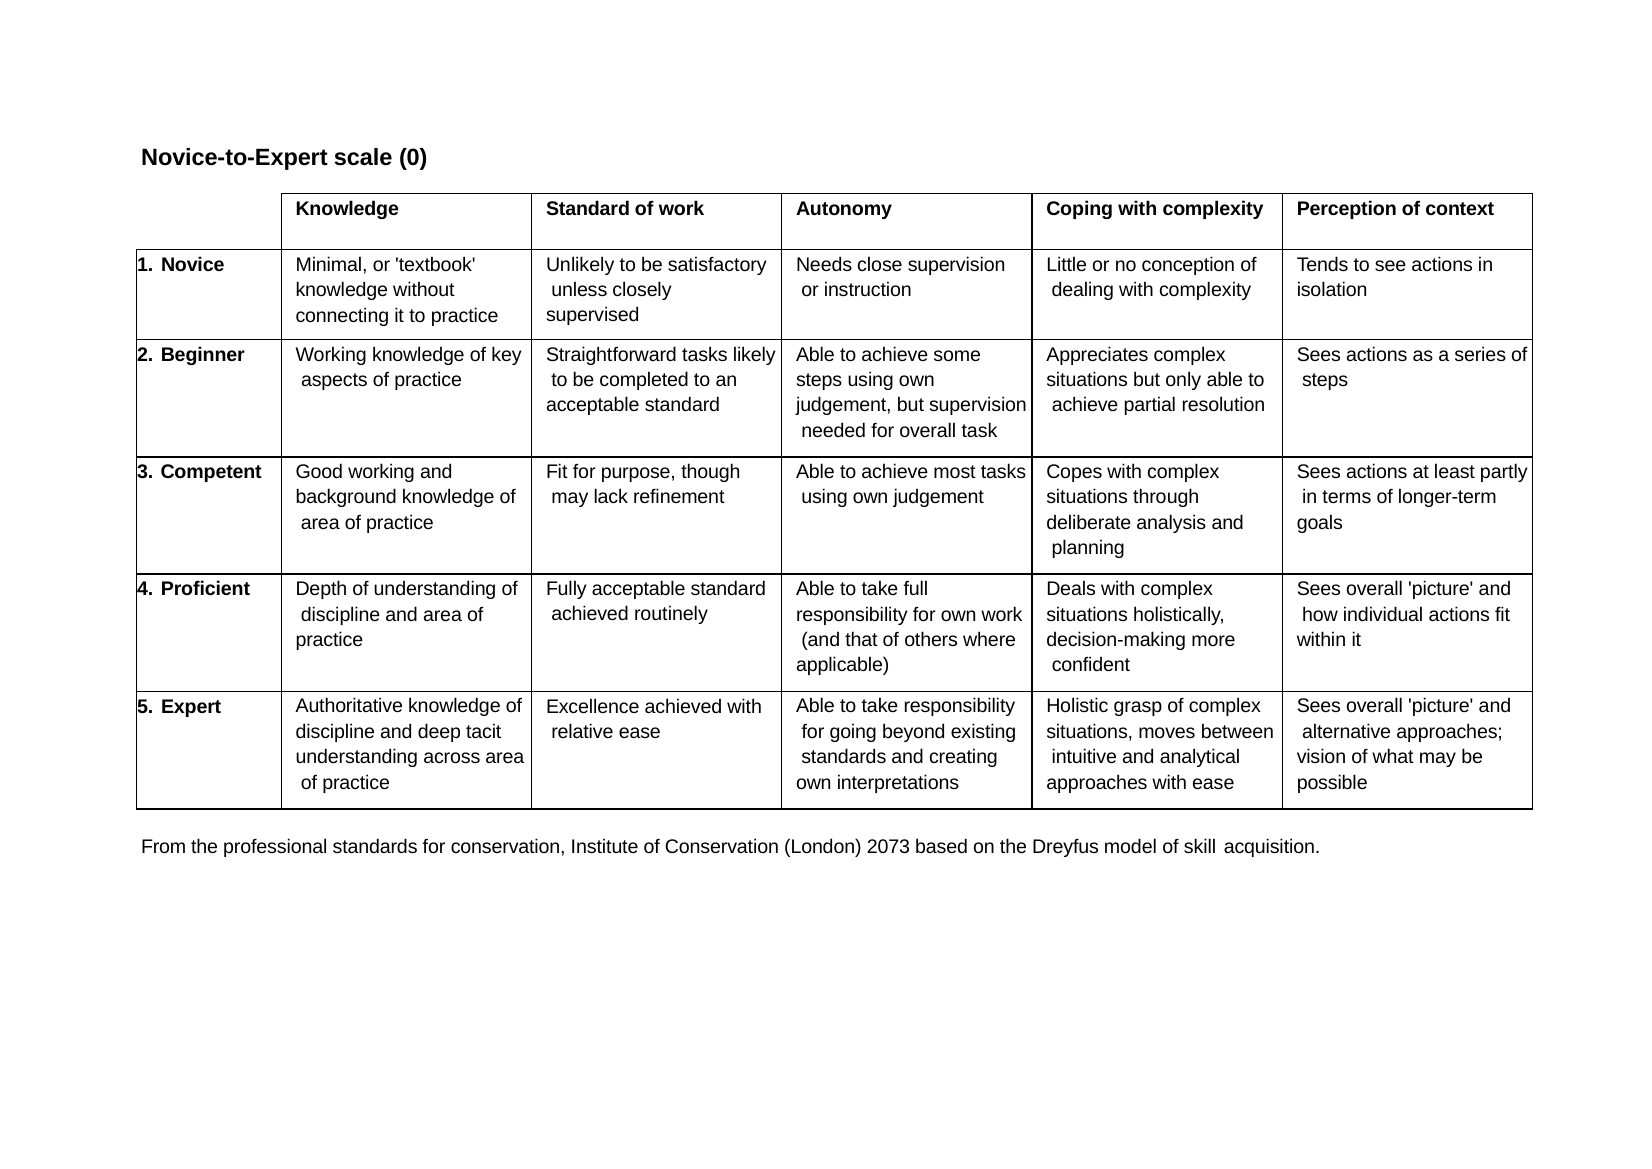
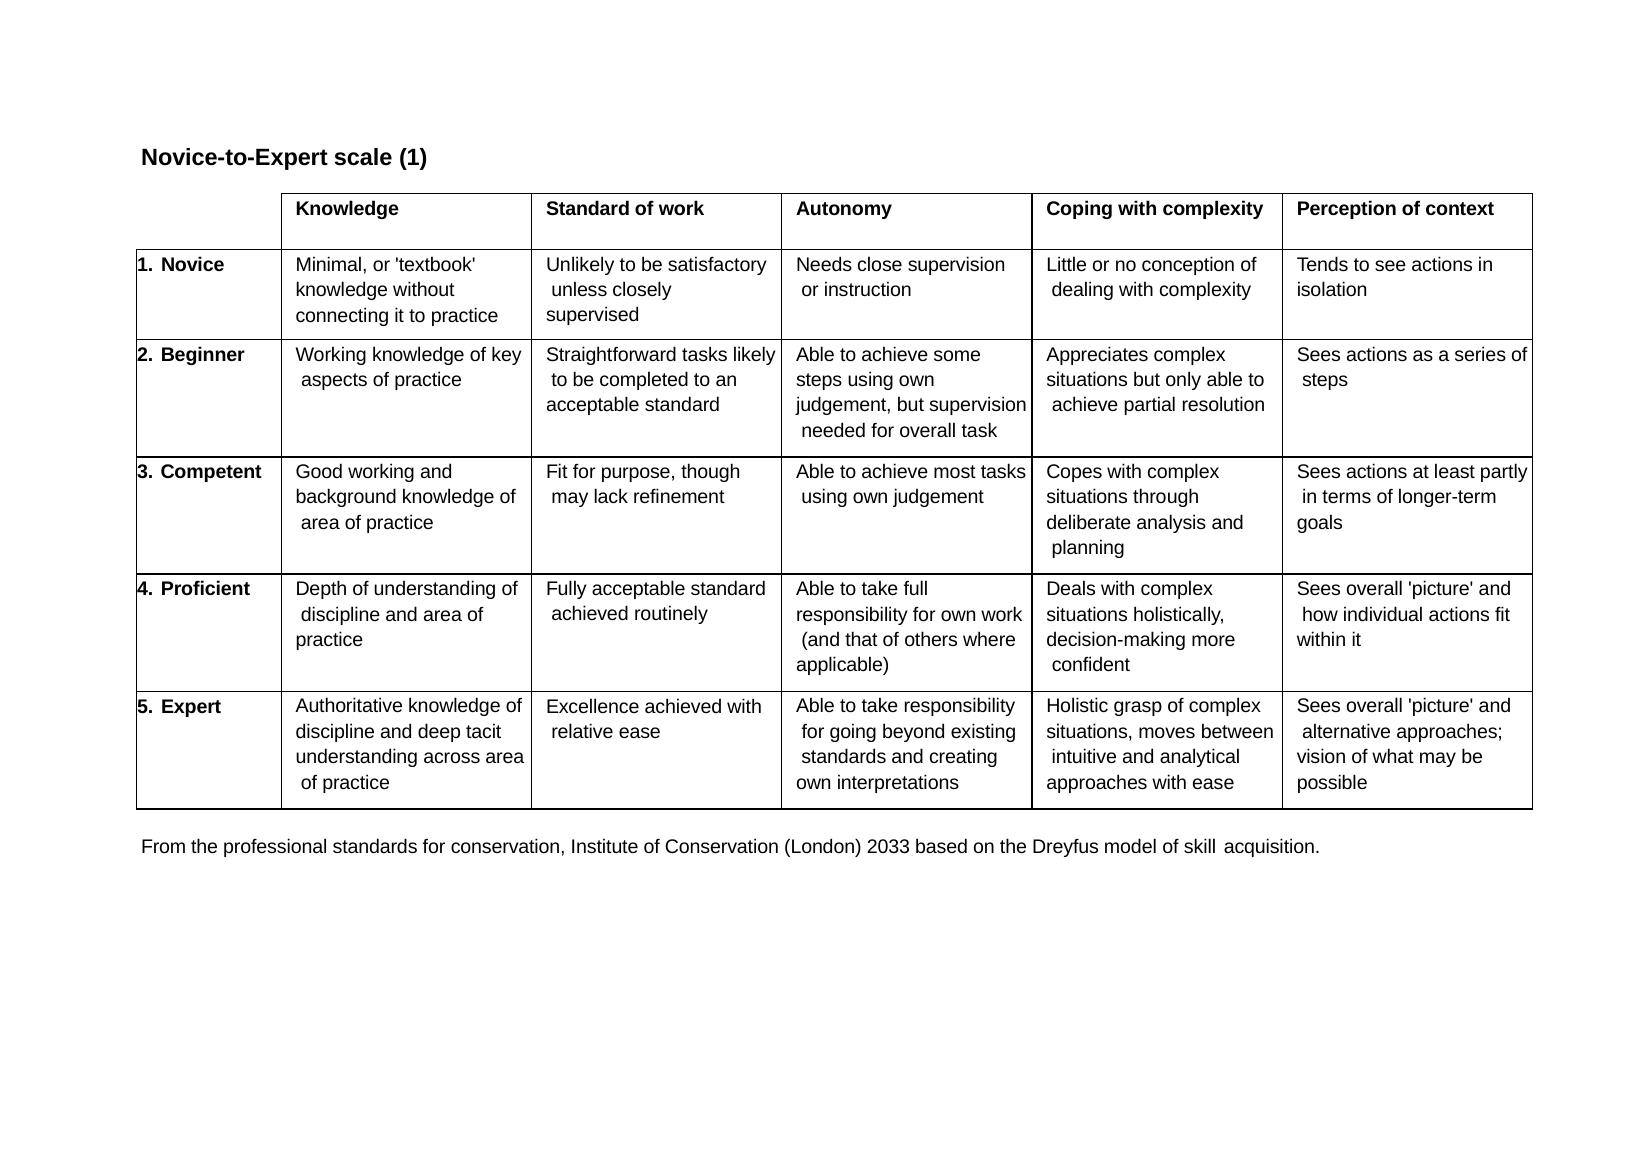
scale 0: 0 -> 1
2073: 2073 -> 2033
